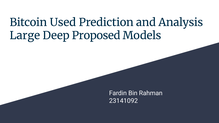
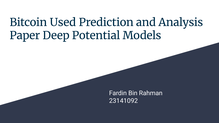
Large: Large -> Paper
Proposed: Proposed -> Potential
